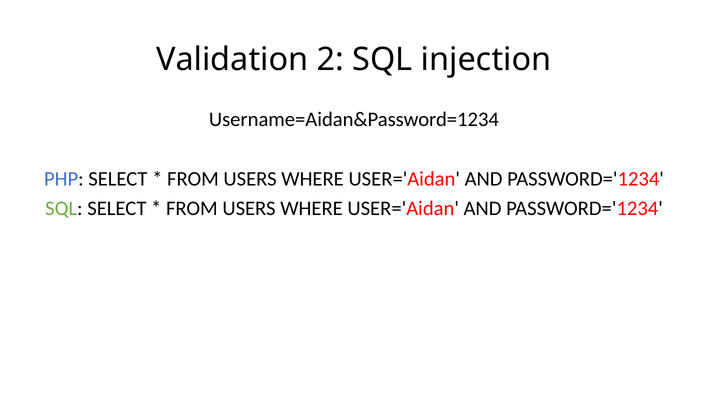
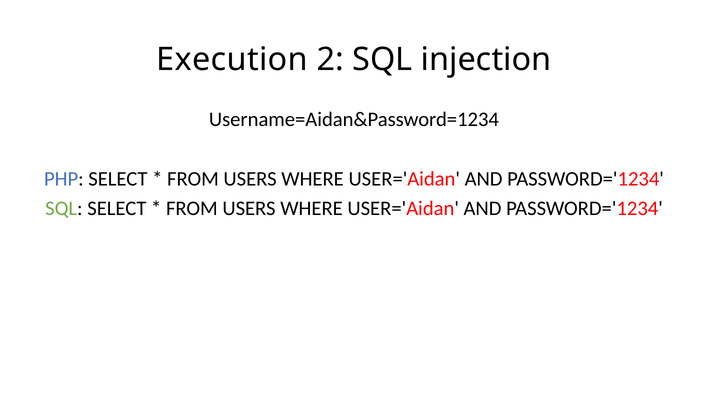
Validation: Validation -> Execution
